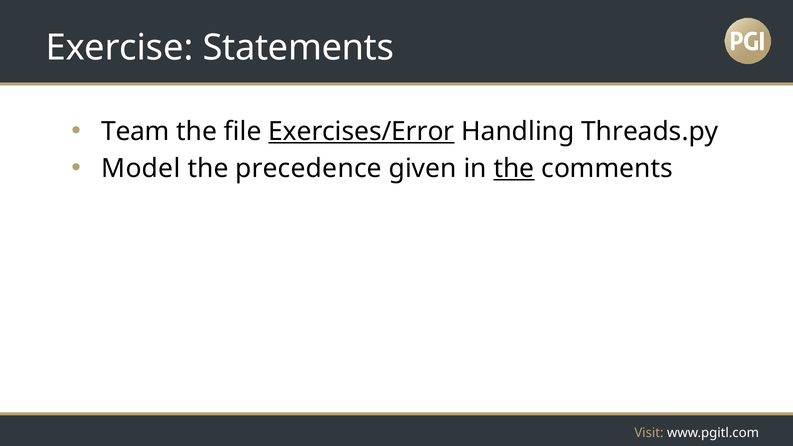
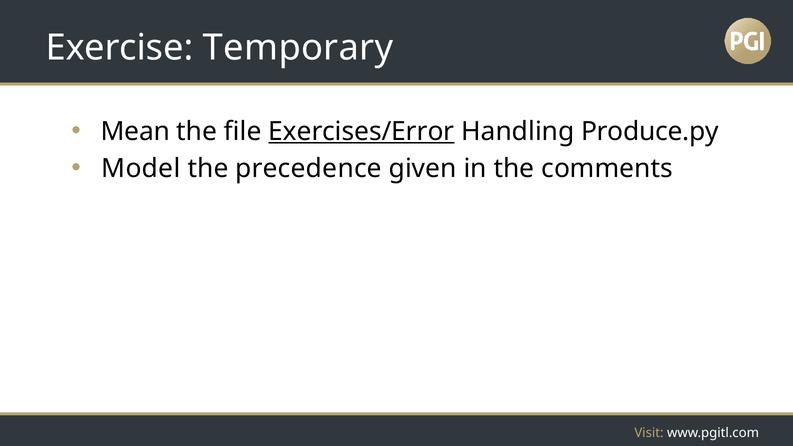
Statements: Statements -> Temporary
Team: Team -> Mean
Threads.py: Threads.py -> Produce.py
the at (514, 168) underline: present -> none
